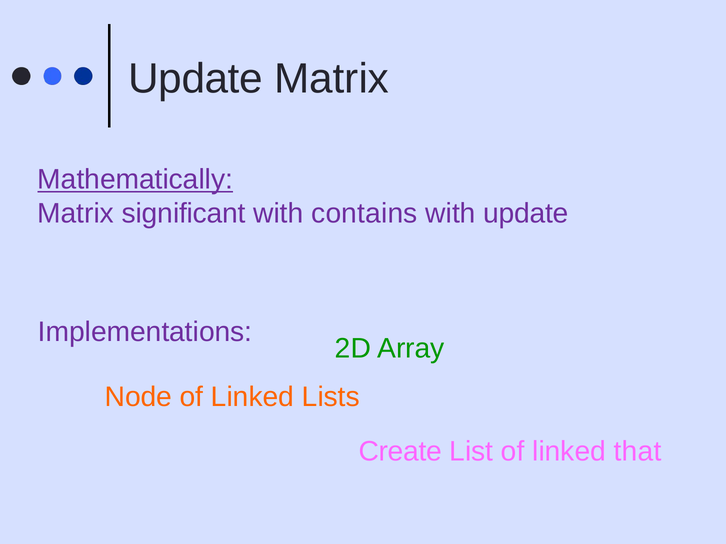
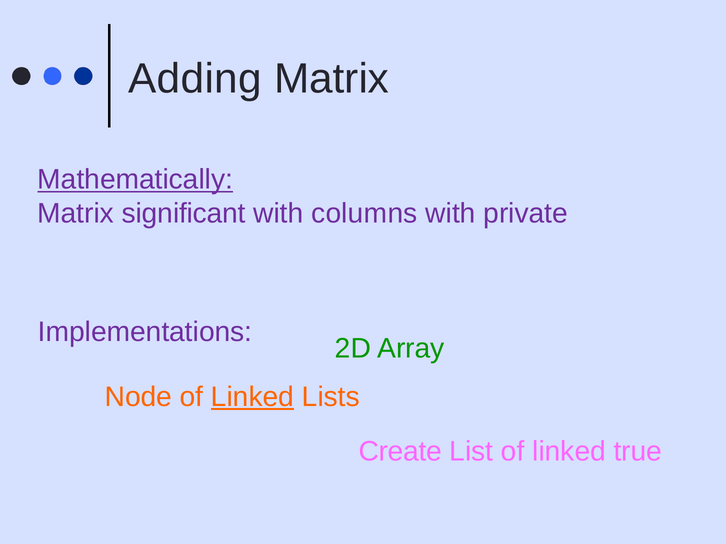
Update at (195, 79): Update -> Adding
contains: contains -> columns
with update: update -> private
Linked at (253, 397) underline: none -> present
that: that -> true
